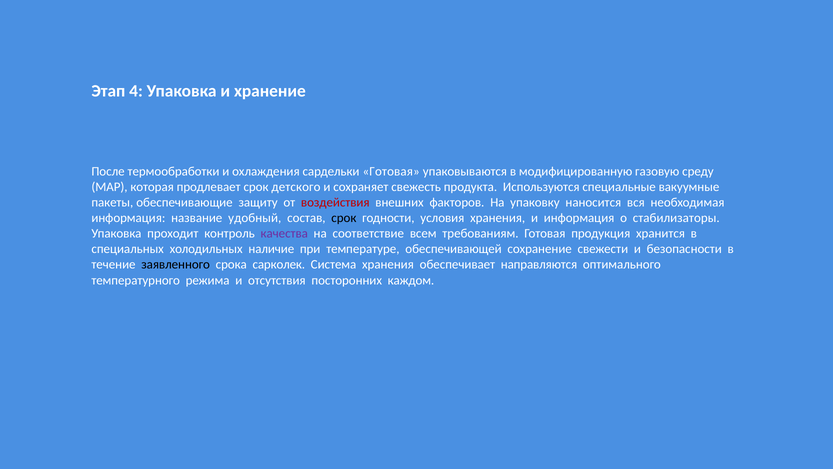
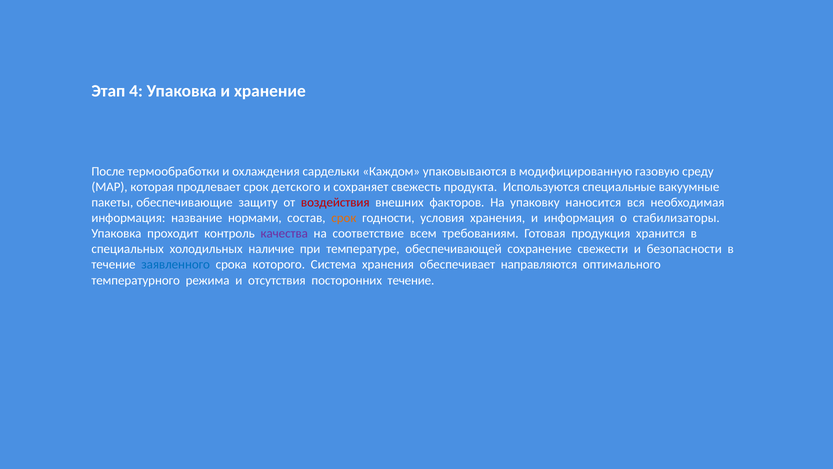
сардельки Готовая: Готовая -> Каждом
удобный: удобный -> нормами
срок at (344, 218) colour: black -> orange
заявленного colour: black -> blue
сарколек: сарколек -> которого
посторонних каждом: каждом -> течение
